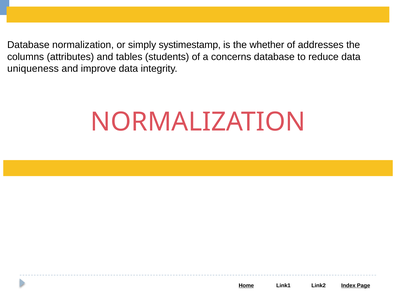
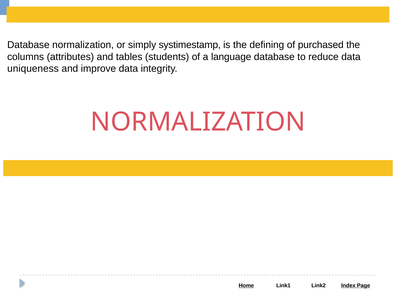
whether: whether -> defining
addresses: addresses -> purchased
concerns: concerns -> language
